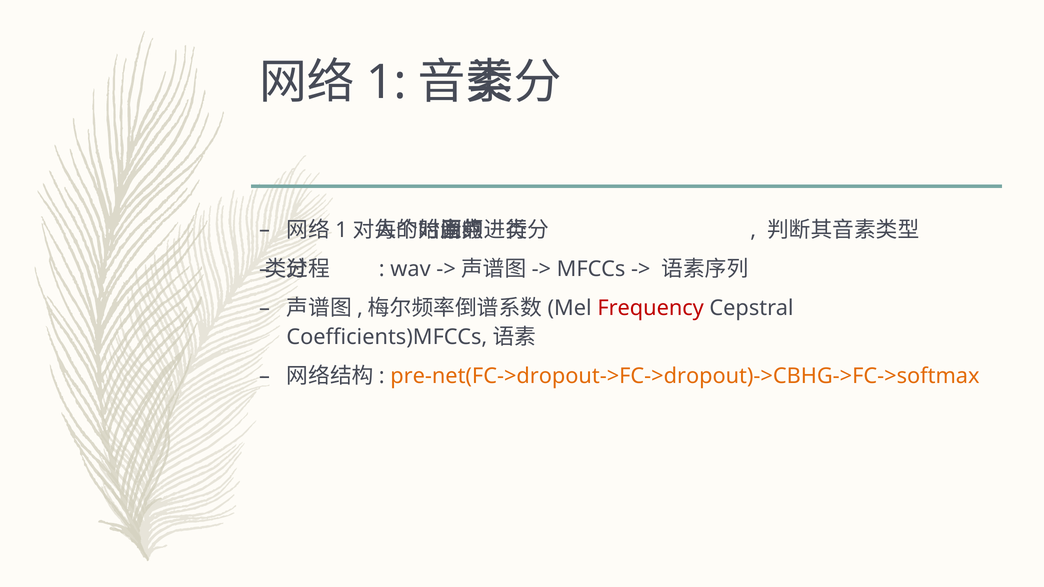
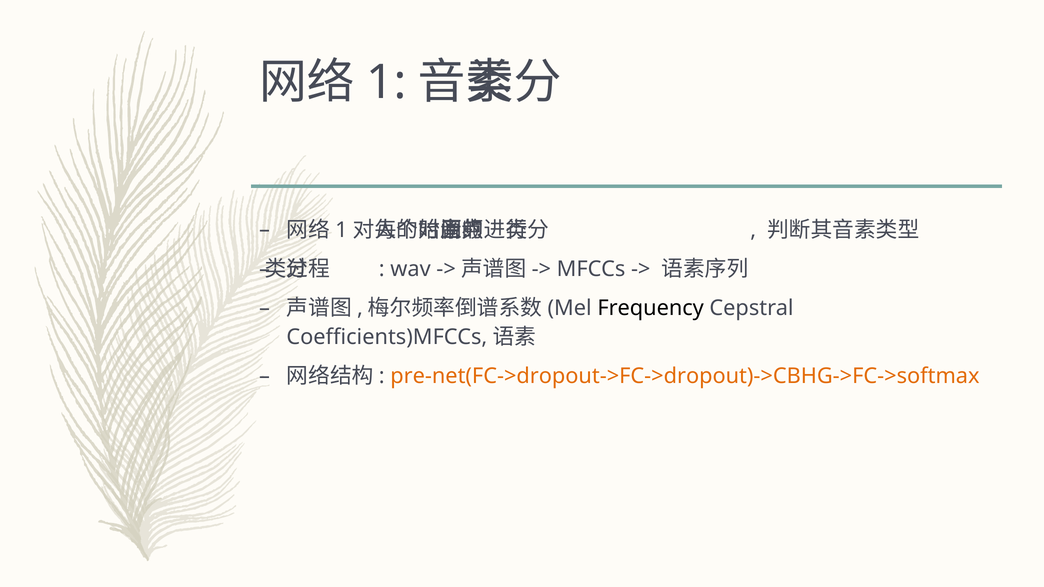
Frequency colour: red -> black
